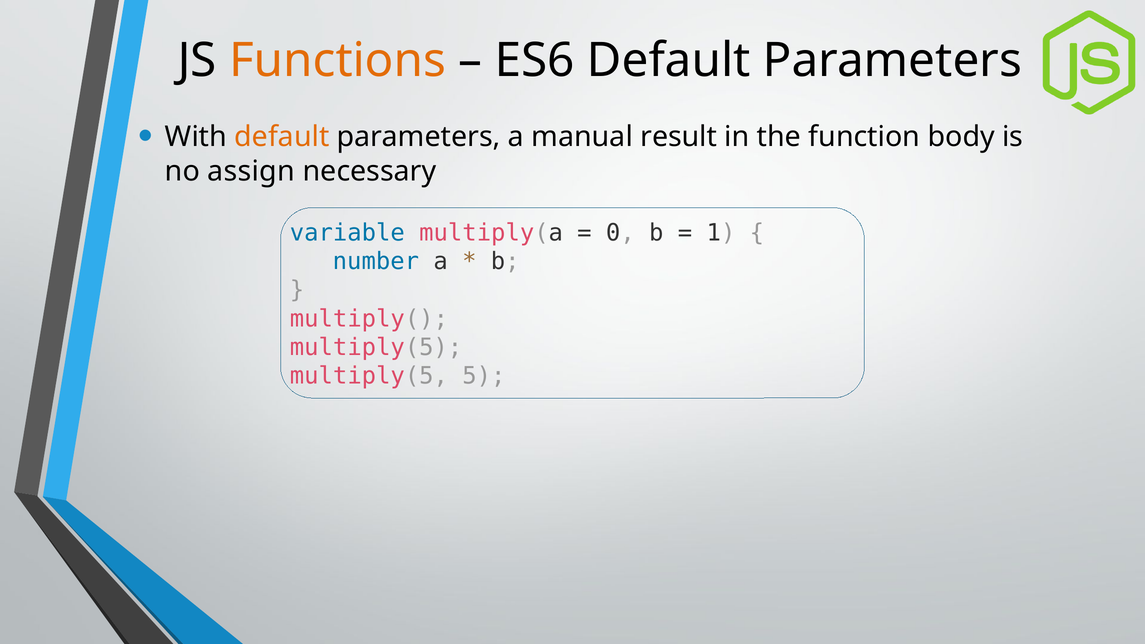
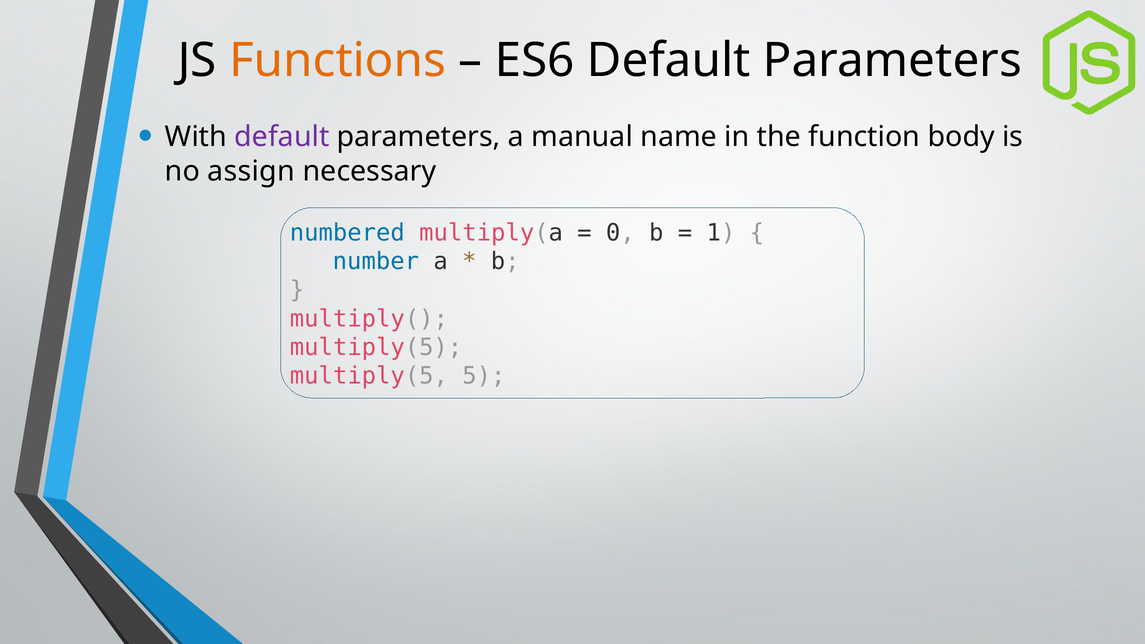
default at (282, 137) colour: orange -> purple
result: result -> name
variable: variable -> numbered
